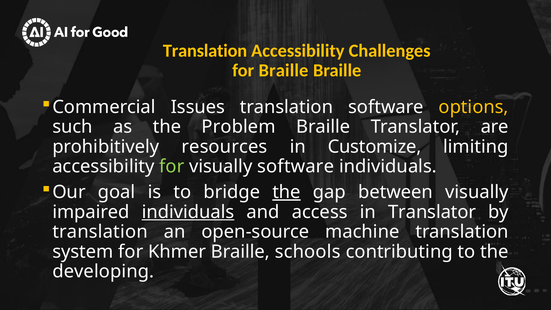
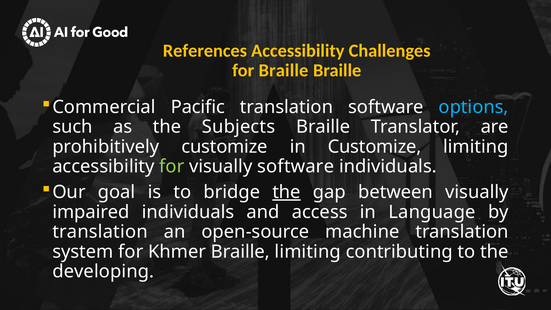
Translation at (205, 51): Translation -> References
Issues: Issues -> Pacific
options colour: yellow -> light blue
Problem: Problem -> Subjects
prohibitively resources: resources -> customize
individuals at (188, 212) underline: present -> none
in Translator: Translator -> Language
Braille schools: schools -> limiting
